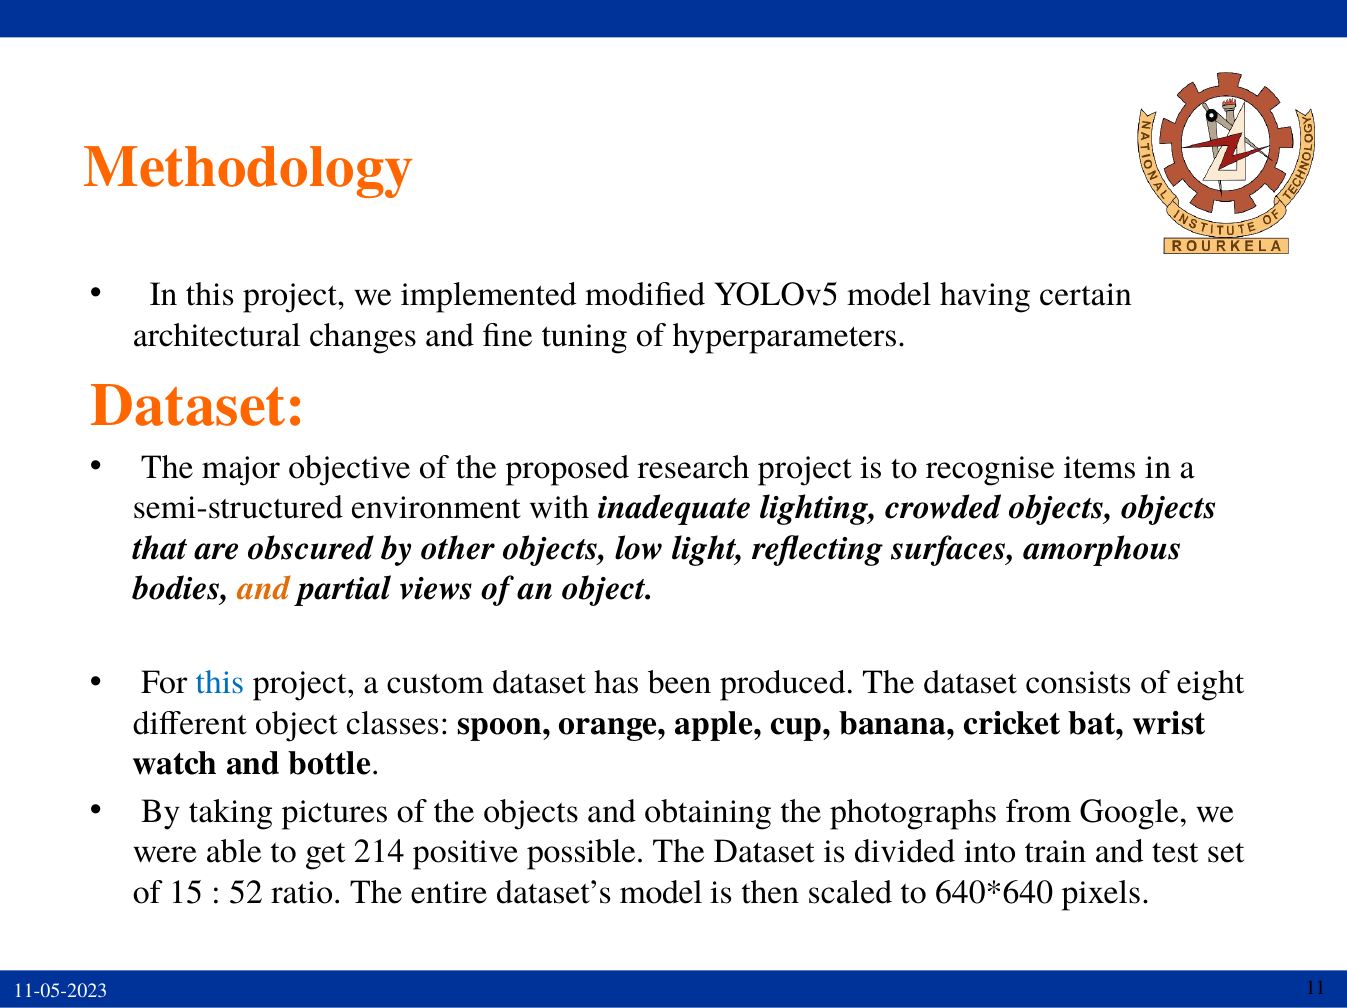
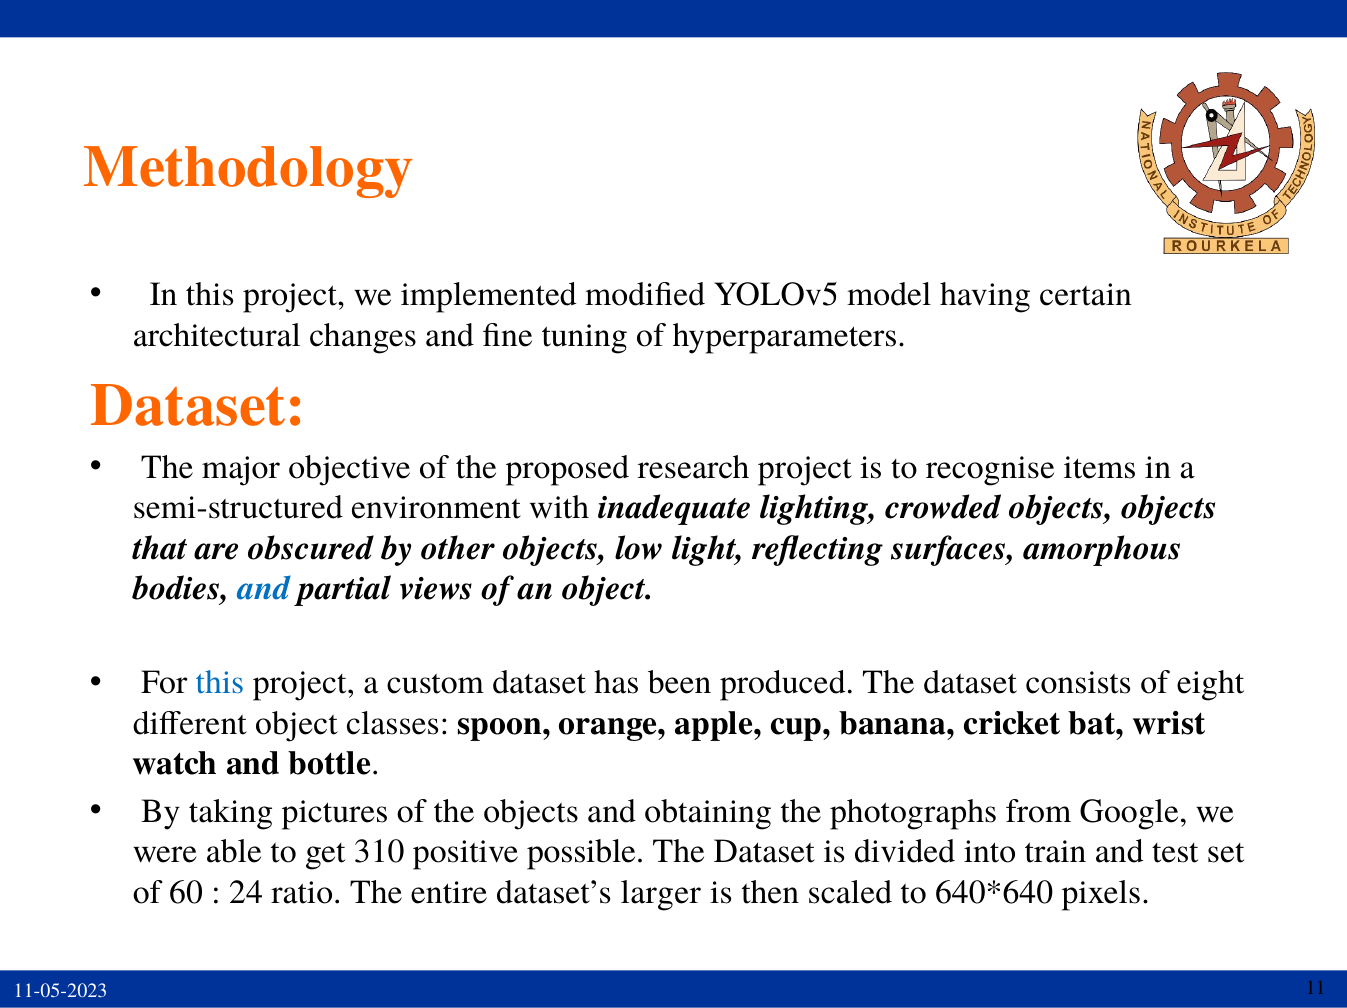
and at (264, 588) colour: orange -> blue
214: 214 -> 310
15: 15 -> 60
52: 52 -> 24
dataset’s model: model -> larger
